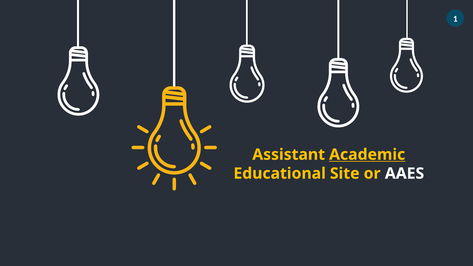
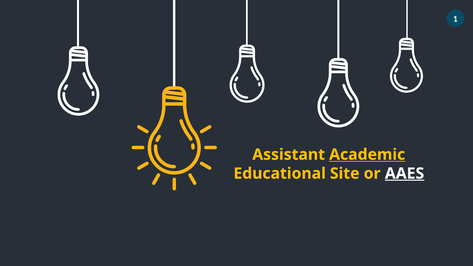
AAES underline: none -> present
